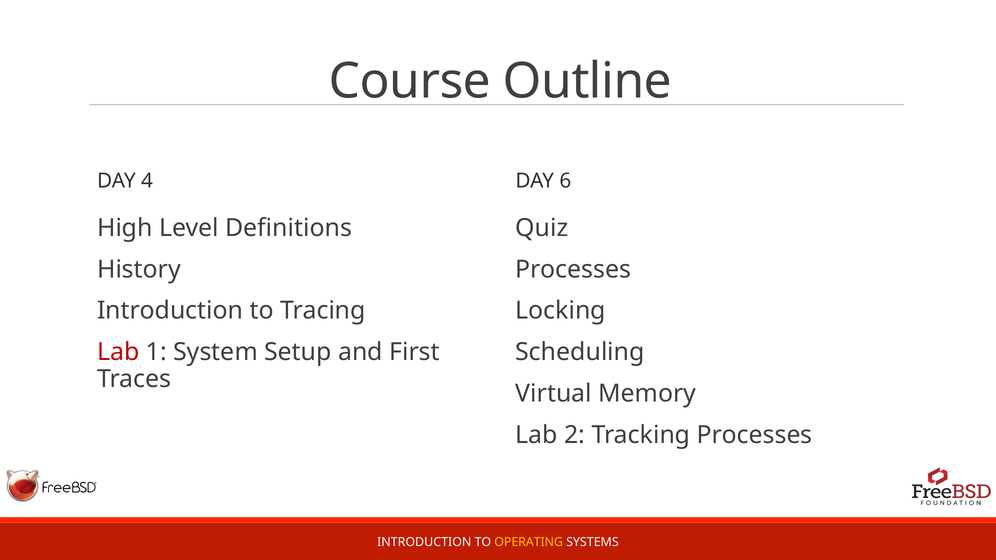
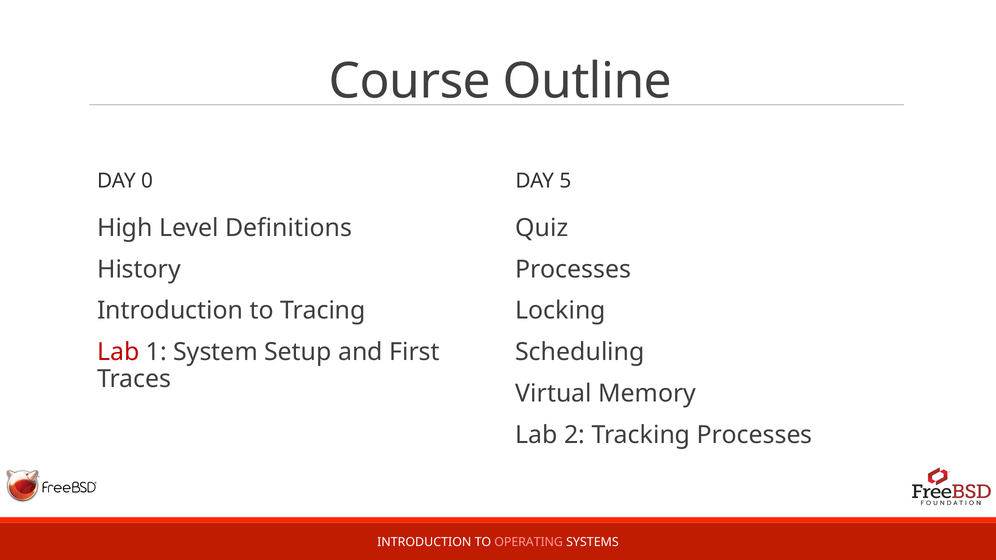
4: 4 -> 0
6: 6 -> 5
OPERATING colour: yellow -> pink
